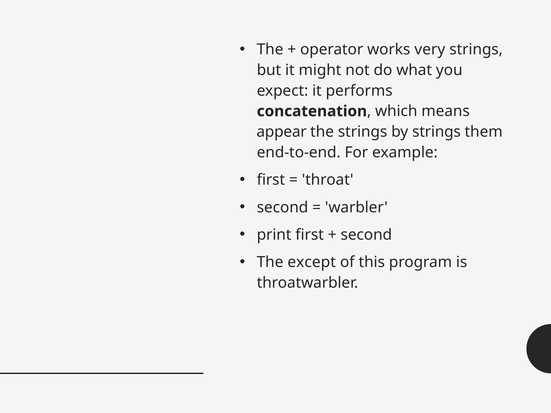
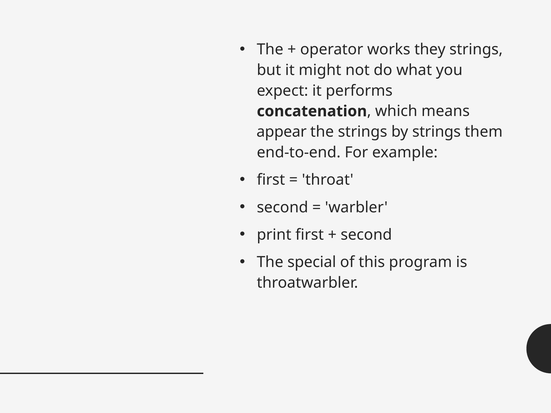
very: very -> they
except: except -> special
